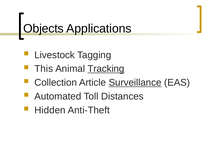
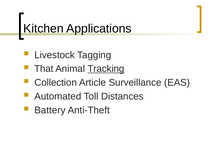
Objects: Objects -> Kitchen
This: This -> That
Surveillance underline: present -> none
Hidden: Hidden -> Battery
